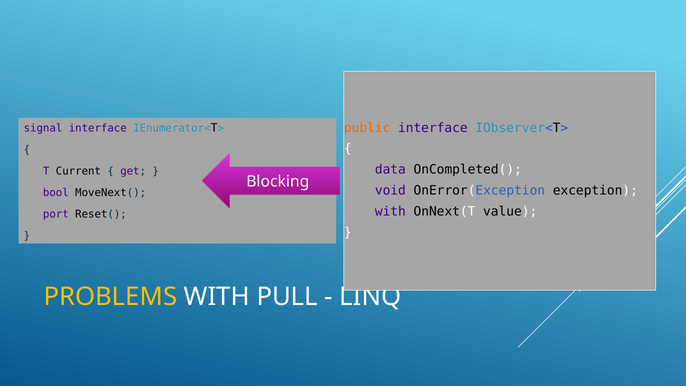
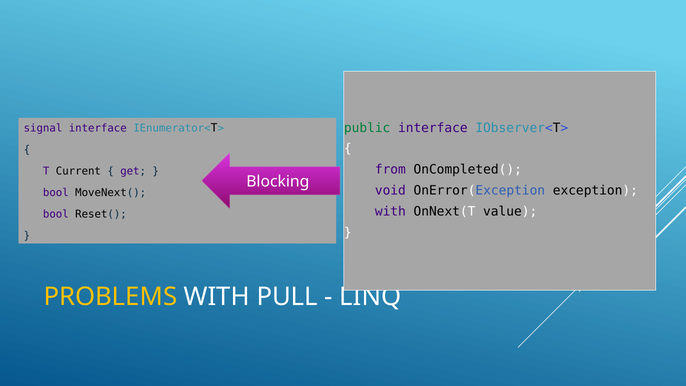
public colour: orange -> green
data: data -> from
port at (56, 214): port -> bool
